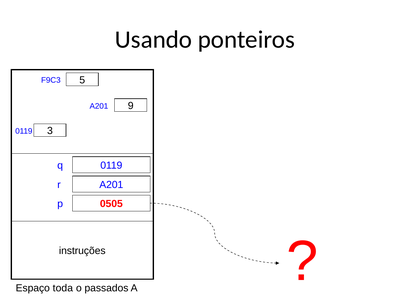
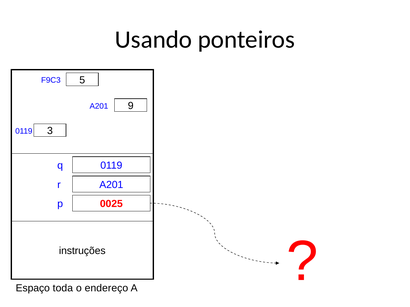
0505: 0505 -> 0025
passados: passados -> endereço
